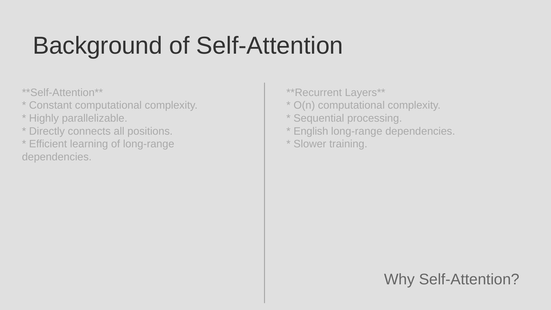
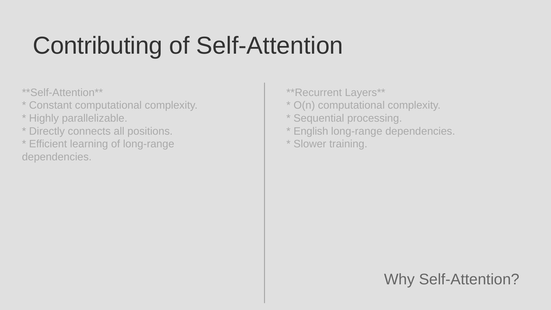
Background: Background -> Contributing
